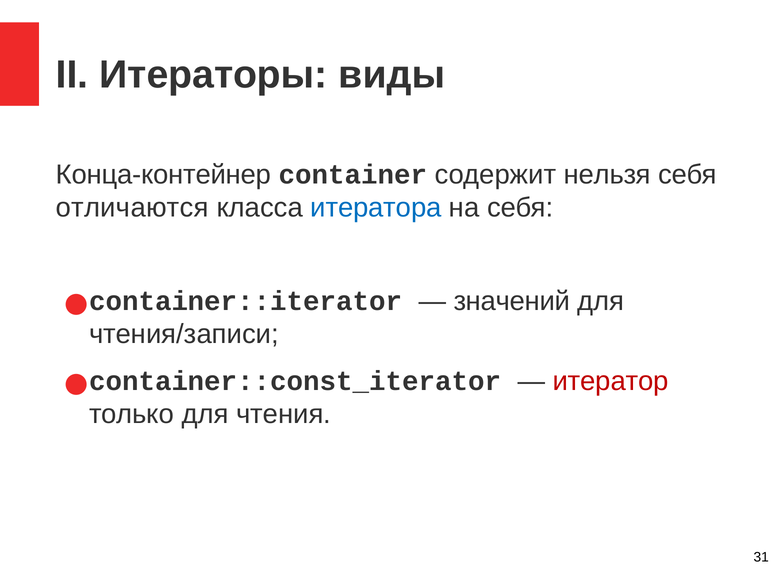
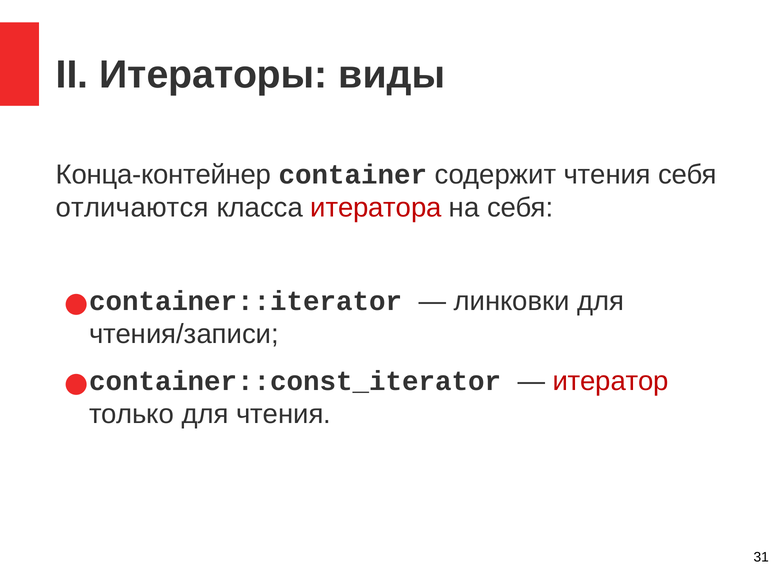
содержит нельзя: нельзя -> чтения
итератора colour: blue -> red
значений: значений -> линковки
